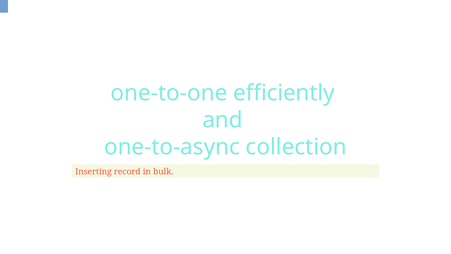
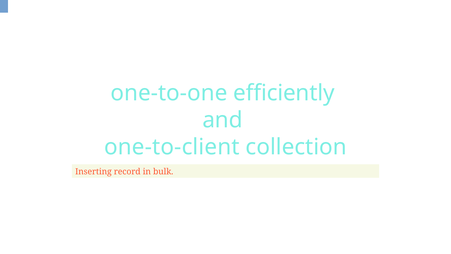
one-to-async: one-to-async -> one-to-client
